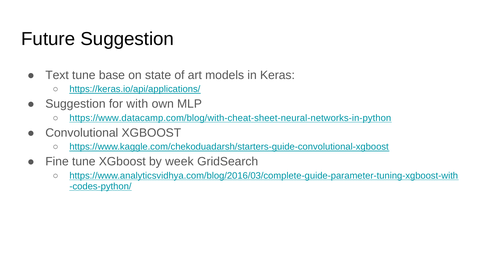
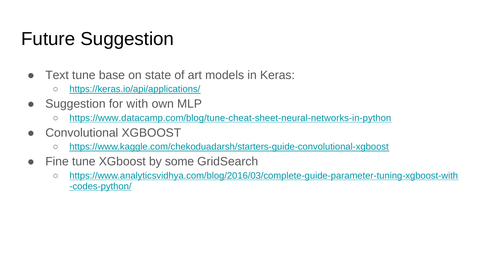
https://www.datacamp.com/blog/with-cheat-sheet-neural-networks-in-python: https://www.datacamp.com/blog/with-cheat-sheet-neural-networks-in-python -> https://www.datacamp.com/blog/tune-cheat-sheet-neural-networks-in-python
week: week -> some
